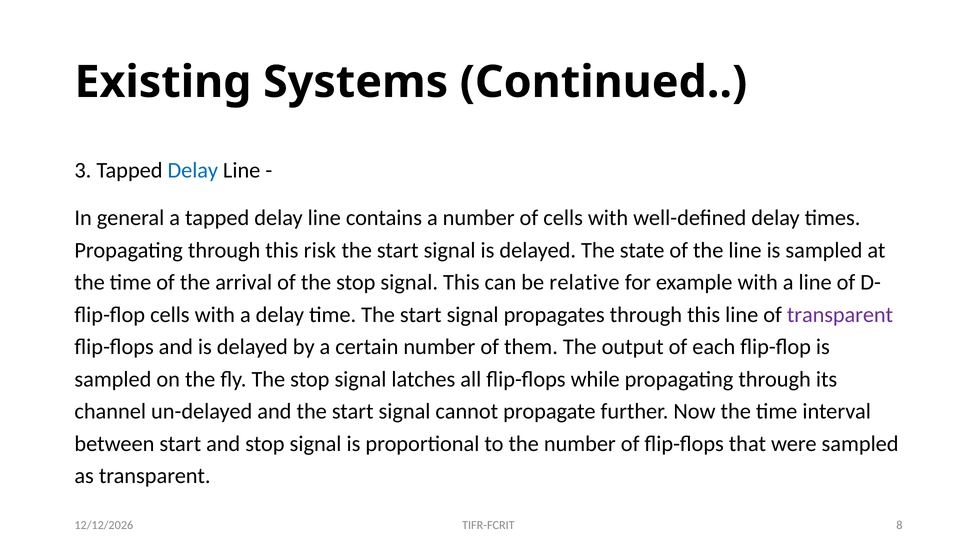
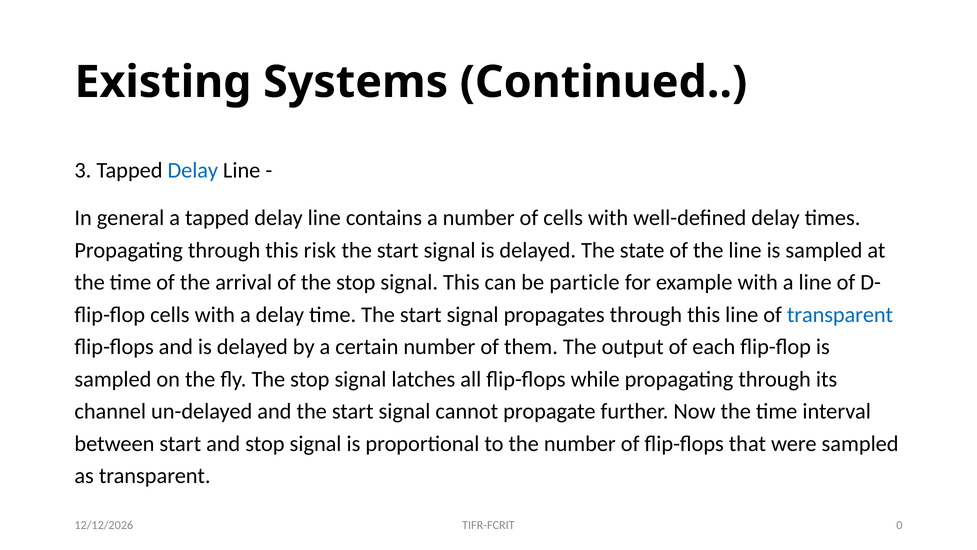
relative: relative -> particle
transparent at (840, 314) colour: purple -> blue
8: 8 -> 0
